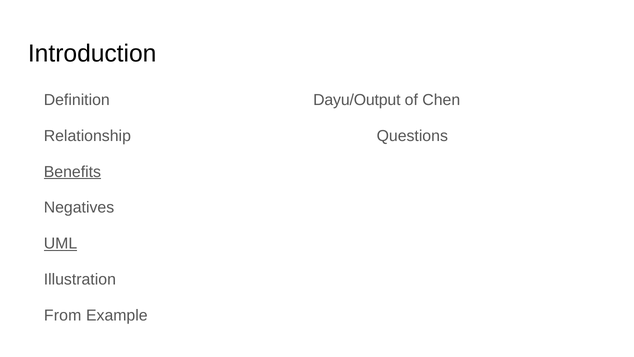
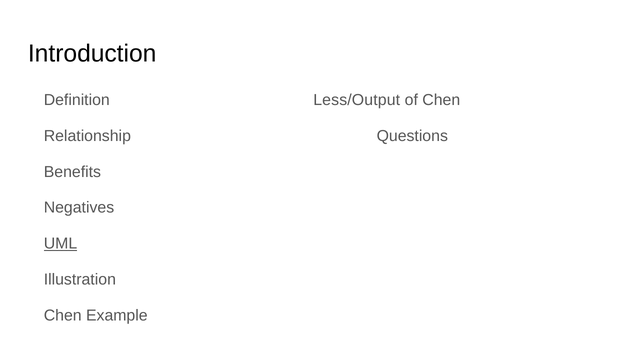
Dayu/Output: Dayu/Output -> Less/Output
Benefits underline: present -> none
From at (63, 315): From -> Chen
